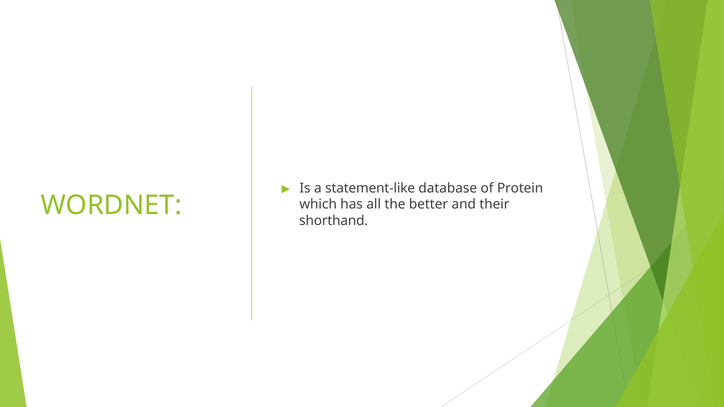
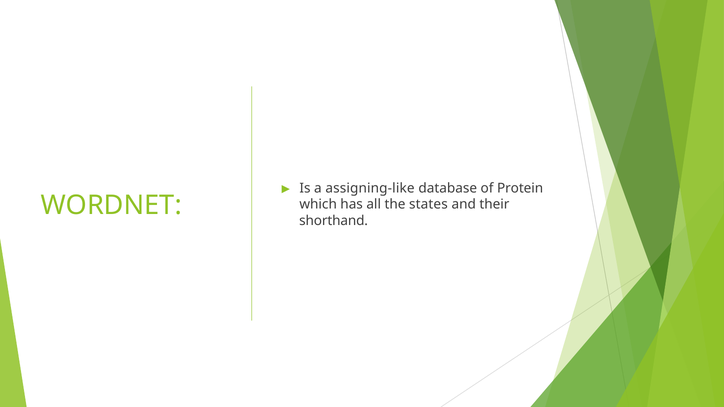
statement-like: statement-like -> assigning-like
better: better -> states
